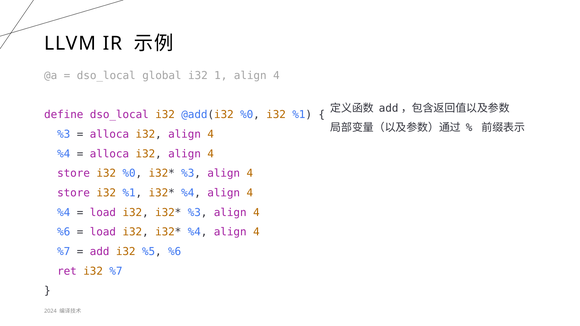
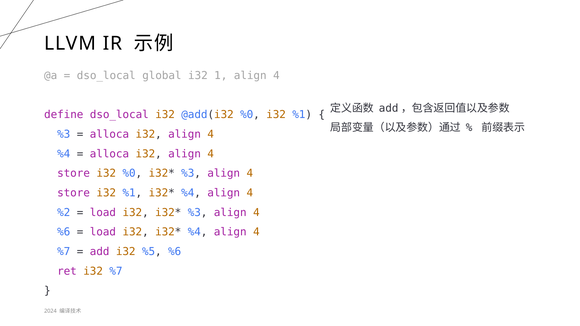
%4 at (64, 213): %4 -> %2
